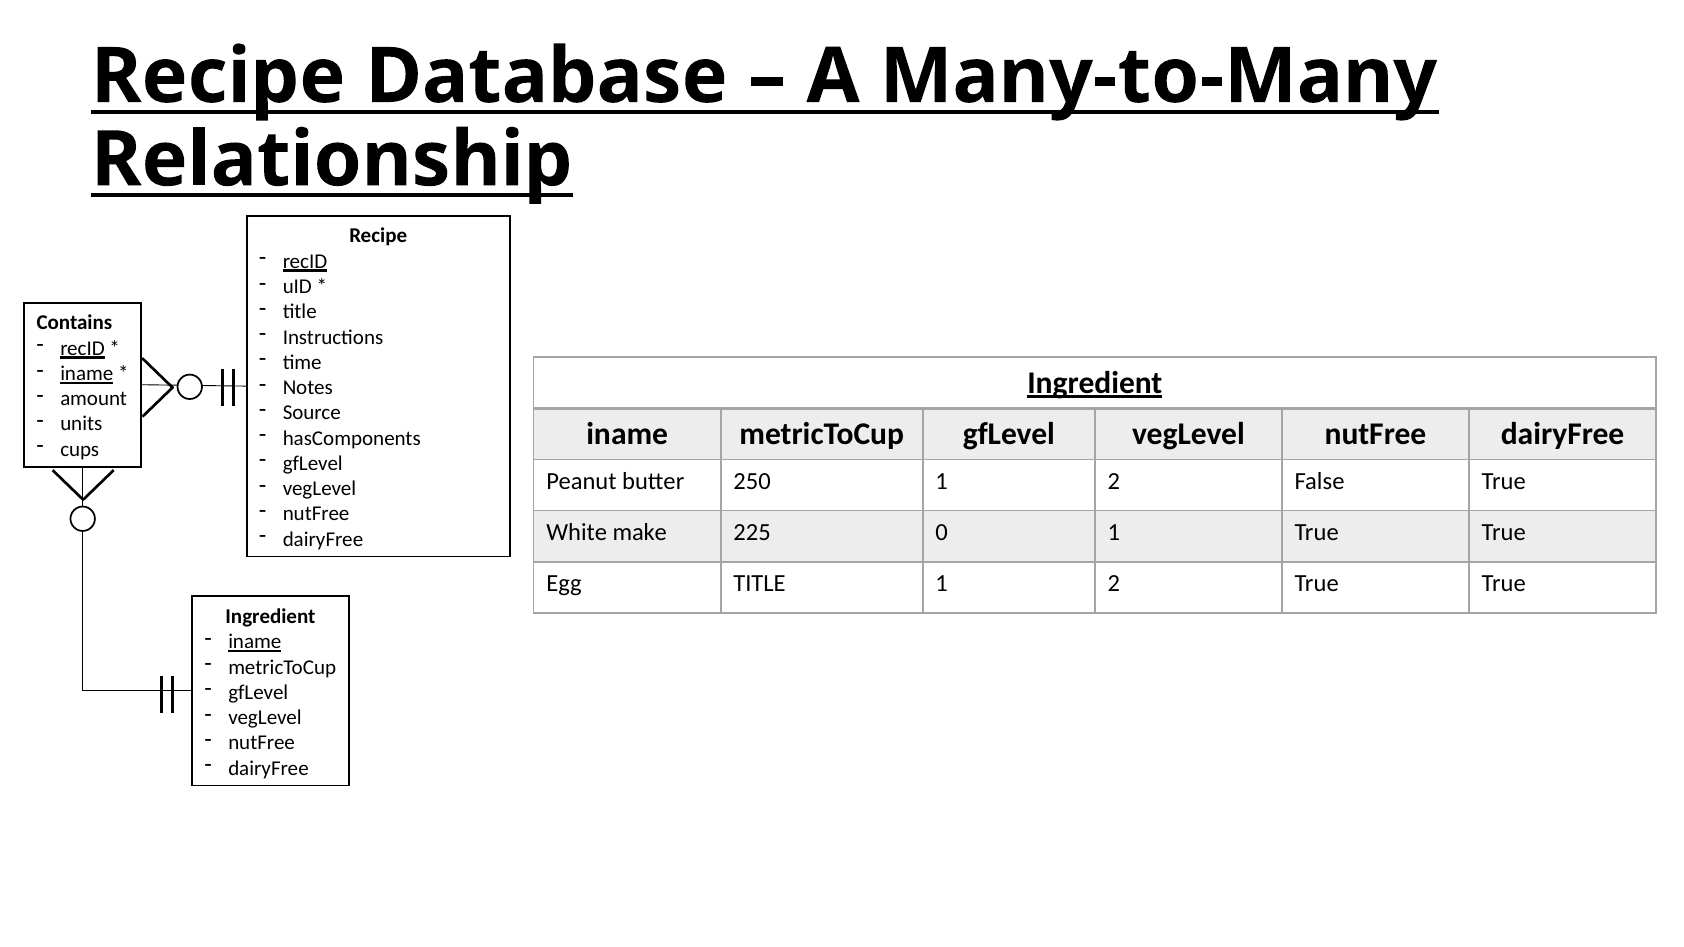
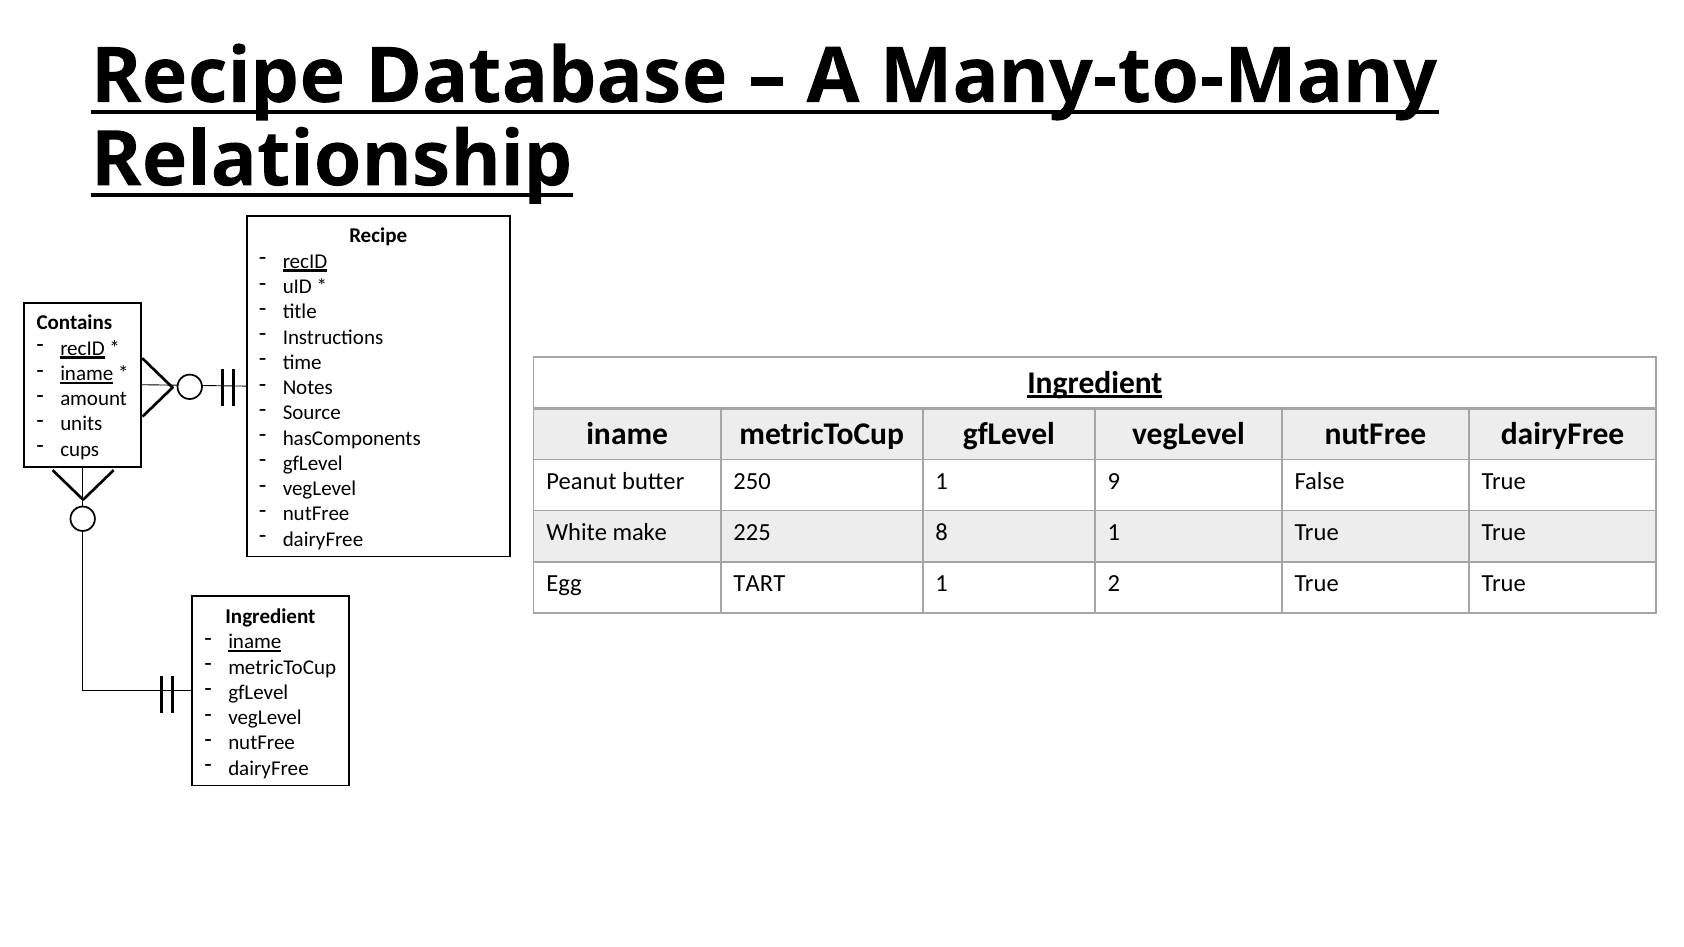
250 1 2: 2 -> 9
0: 0 -> 8
Egg TITLE: TITLE -> TART
